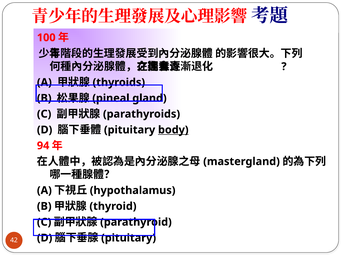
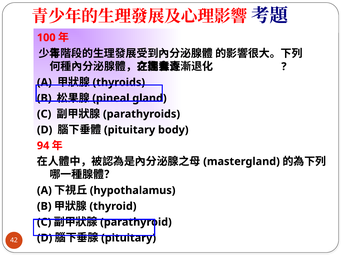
body underline: present -> none
